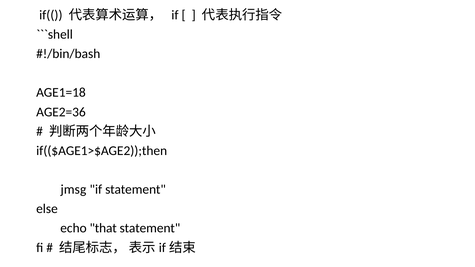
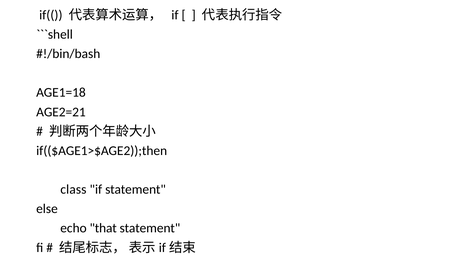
AGE2=36: AGE2=36 -> AGE2=21
jmsg: jmsg -> class
